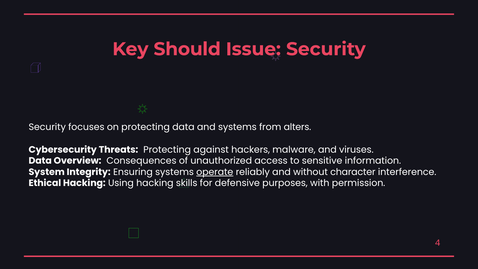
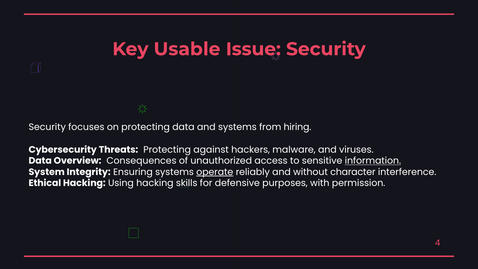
Should: Should -> Usable
alters: alters -> hiring
information underline: none -> present
